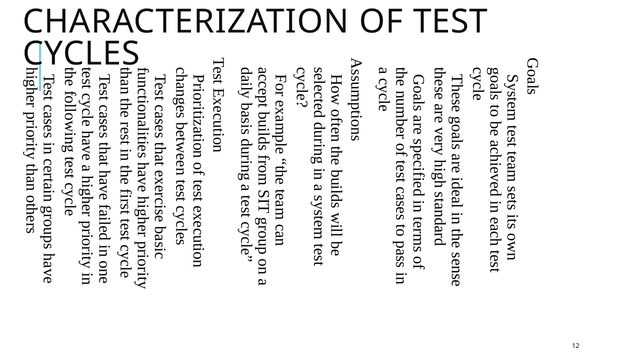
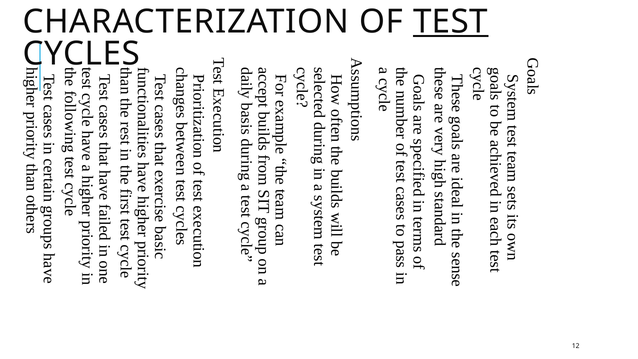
TEST underline: none -> present
